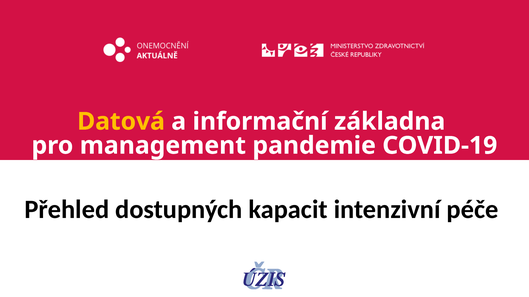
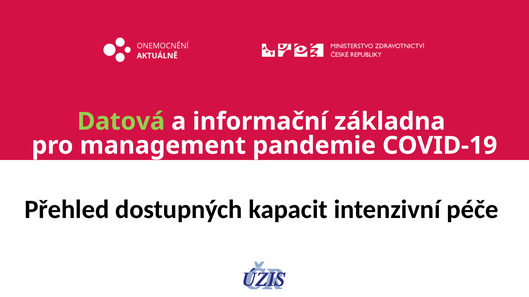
Datová colour: yellow -> light green
